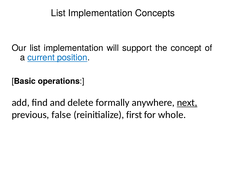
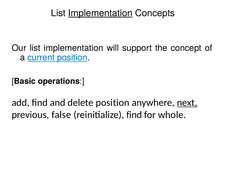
Implementation at (100, 13) underline: none -> present
delete formally: formally -> position
reinitialize first: first -> find
